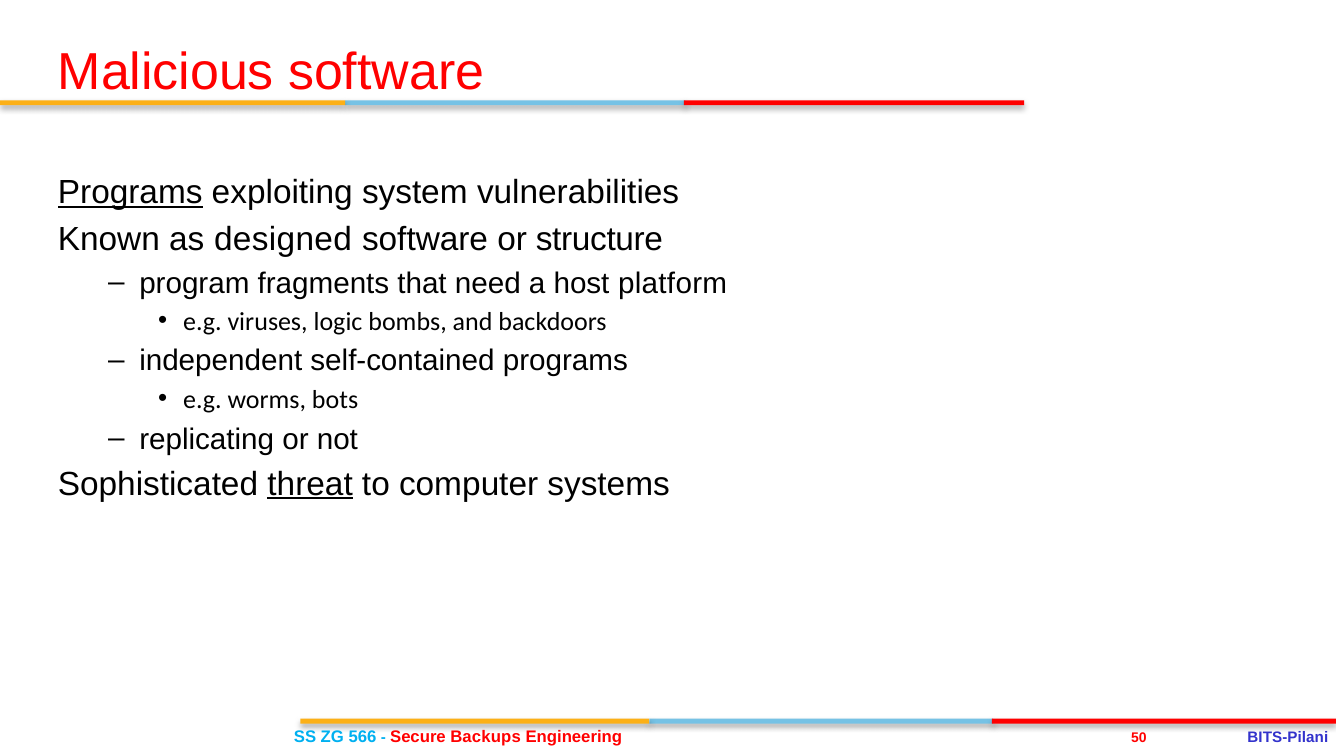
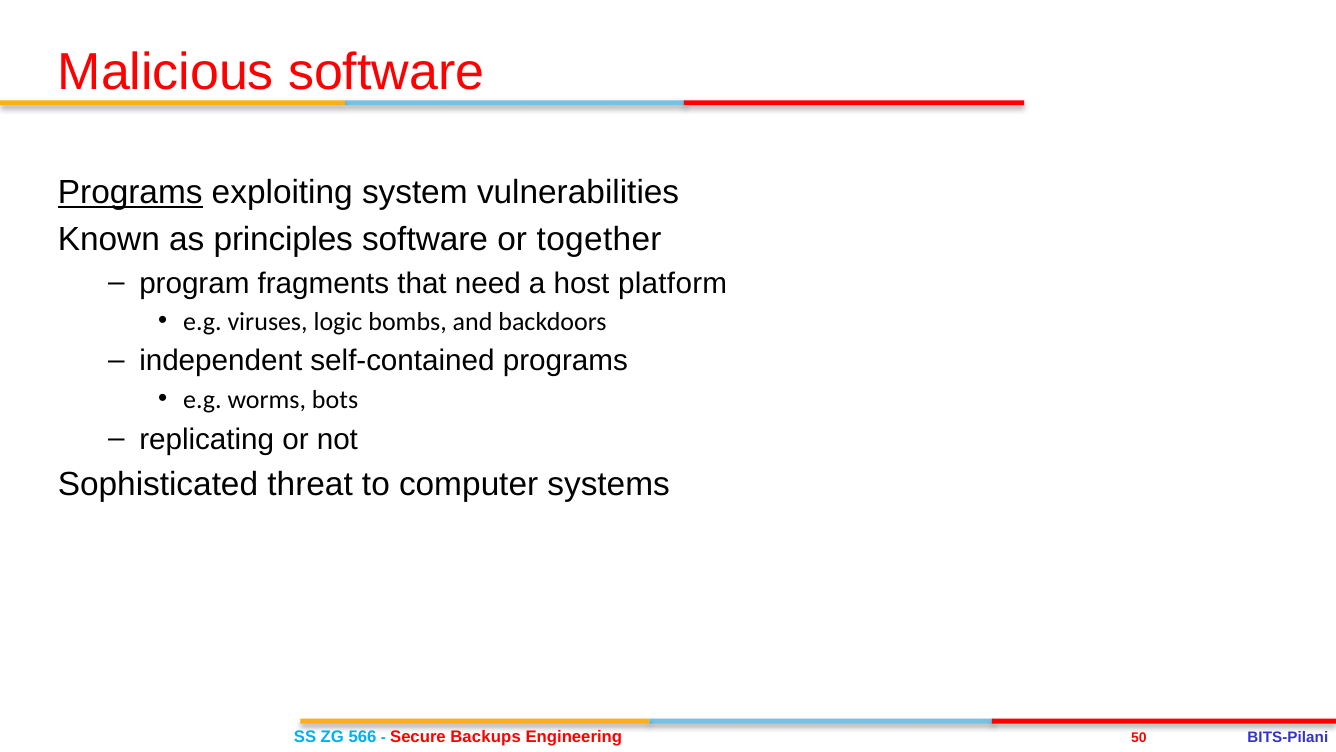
designed: designed -> principles
structure: structure -> together
threat underline: present -> none
